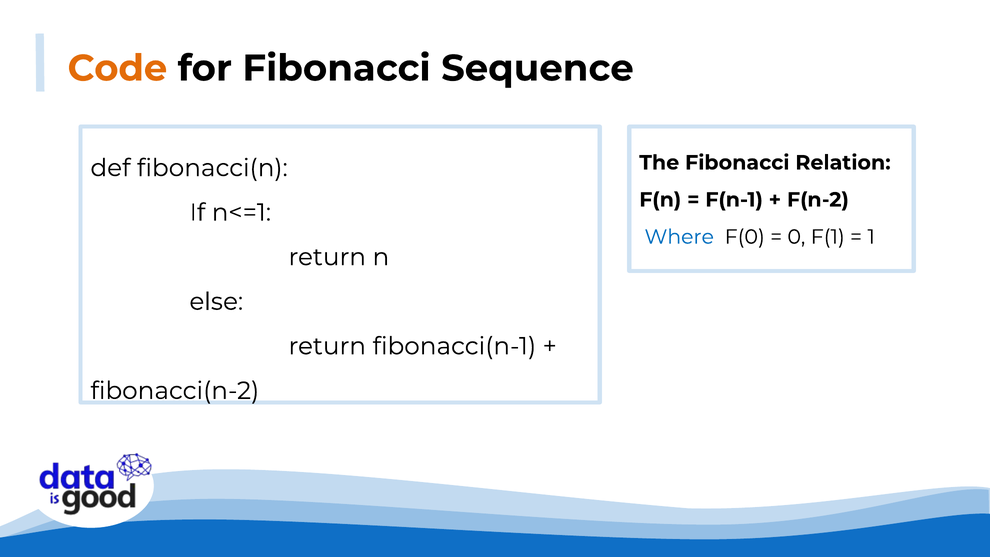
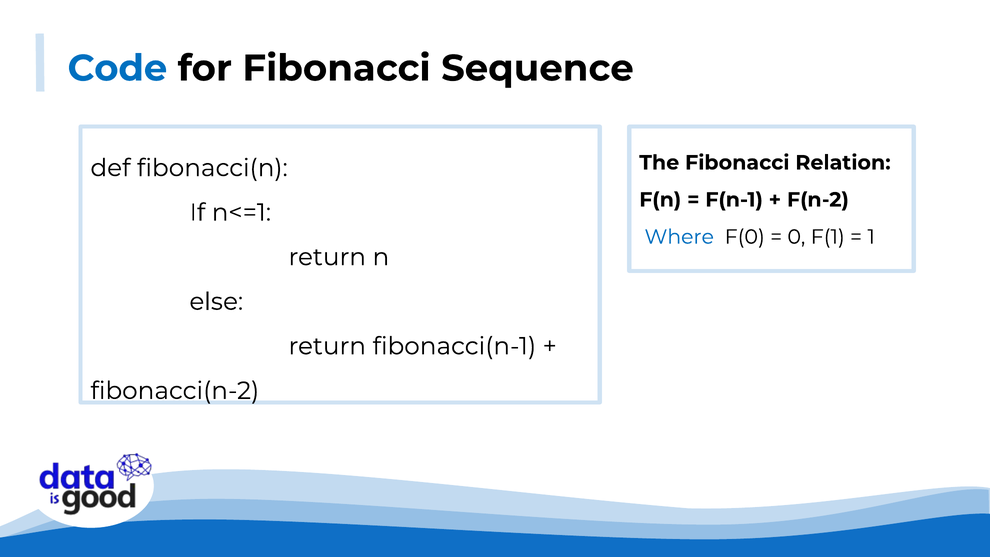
Code colour: orange -> blue
